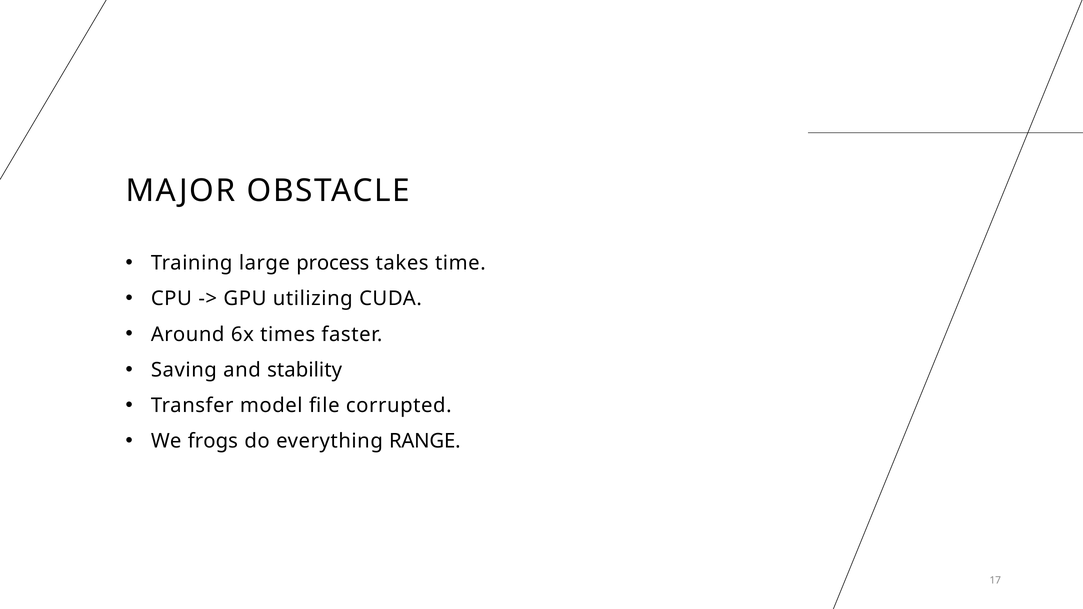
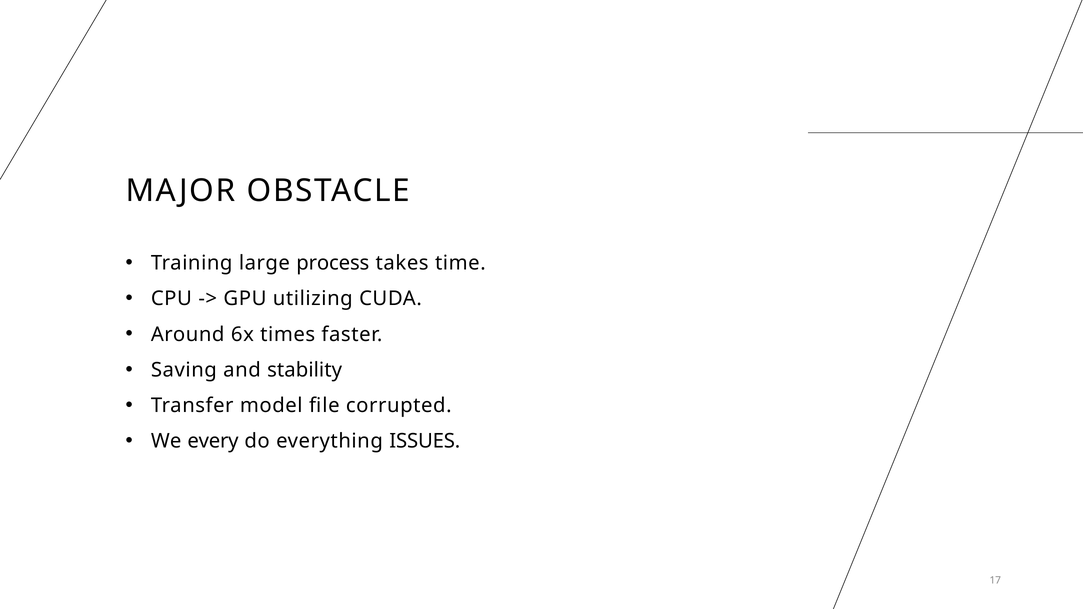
frogs: frogs -> every
RANGE: RANGE -> ISSUES
